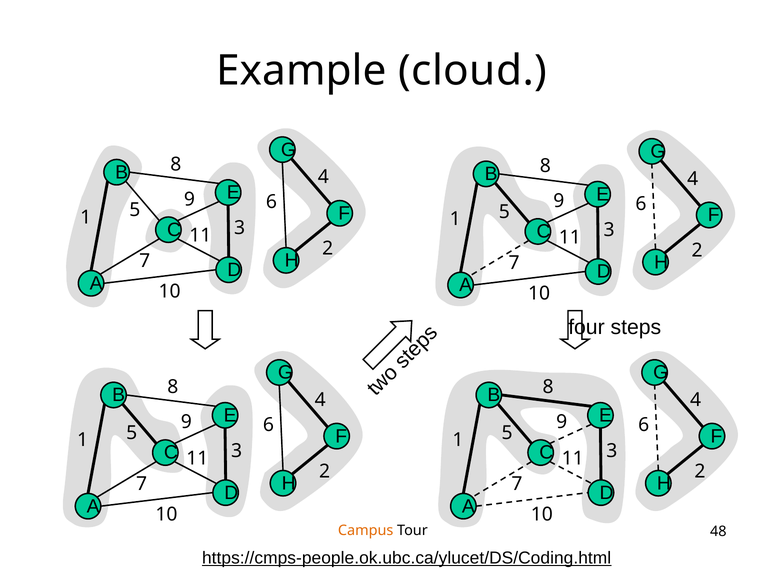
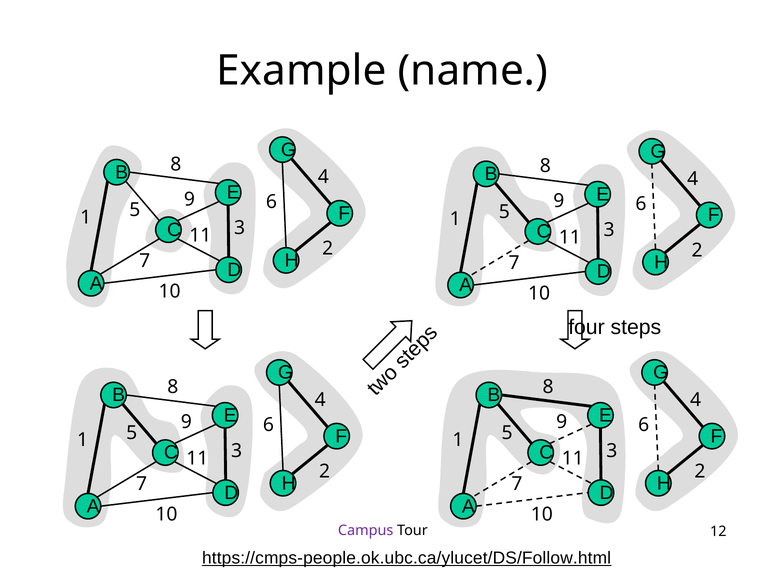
cloud: cloud -> name
Campus colour: orange -> purple
48: 48 -> 12
https://cmps-people.ok.ubc.ca/ylucet/DS/Coding.html: https://cmps-people.ok.ubc.ca/ylucet/DS/Coding.html -> https://cmps-people.ok.ubc.ca/ylucet/DS/Follow.html
